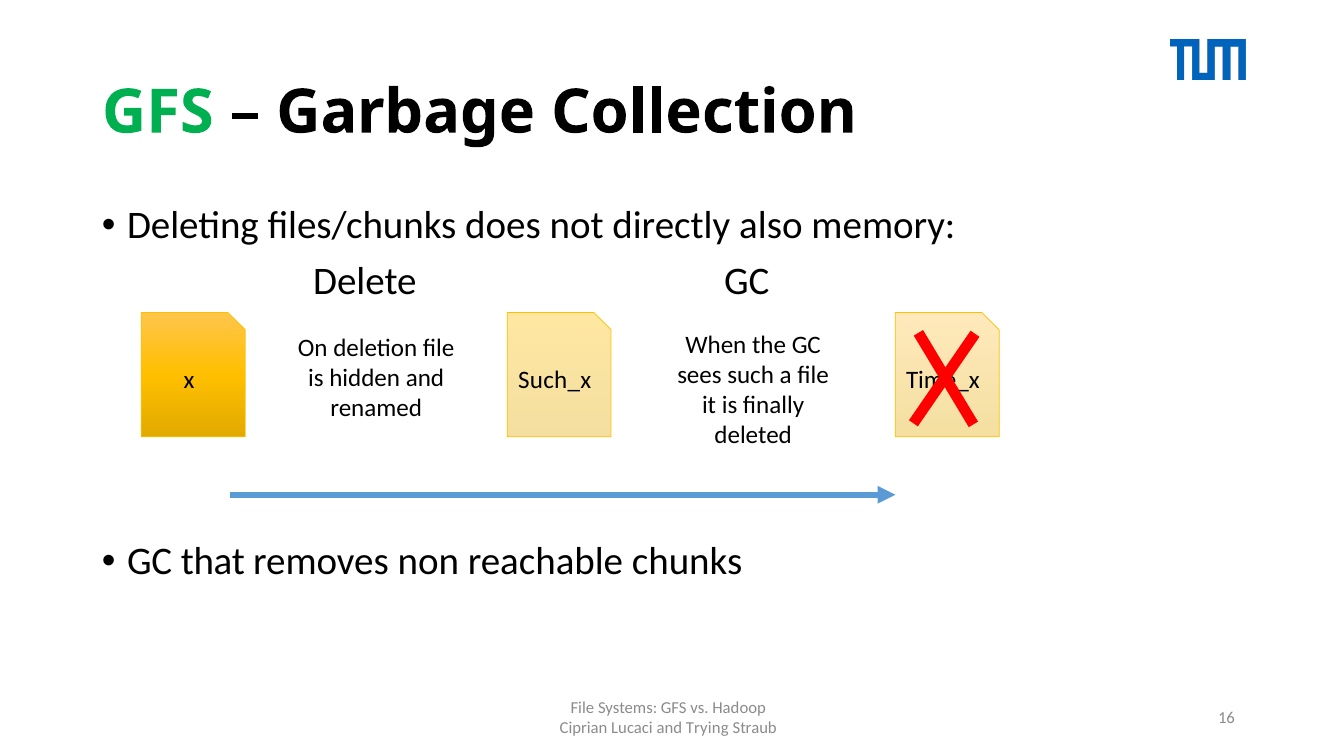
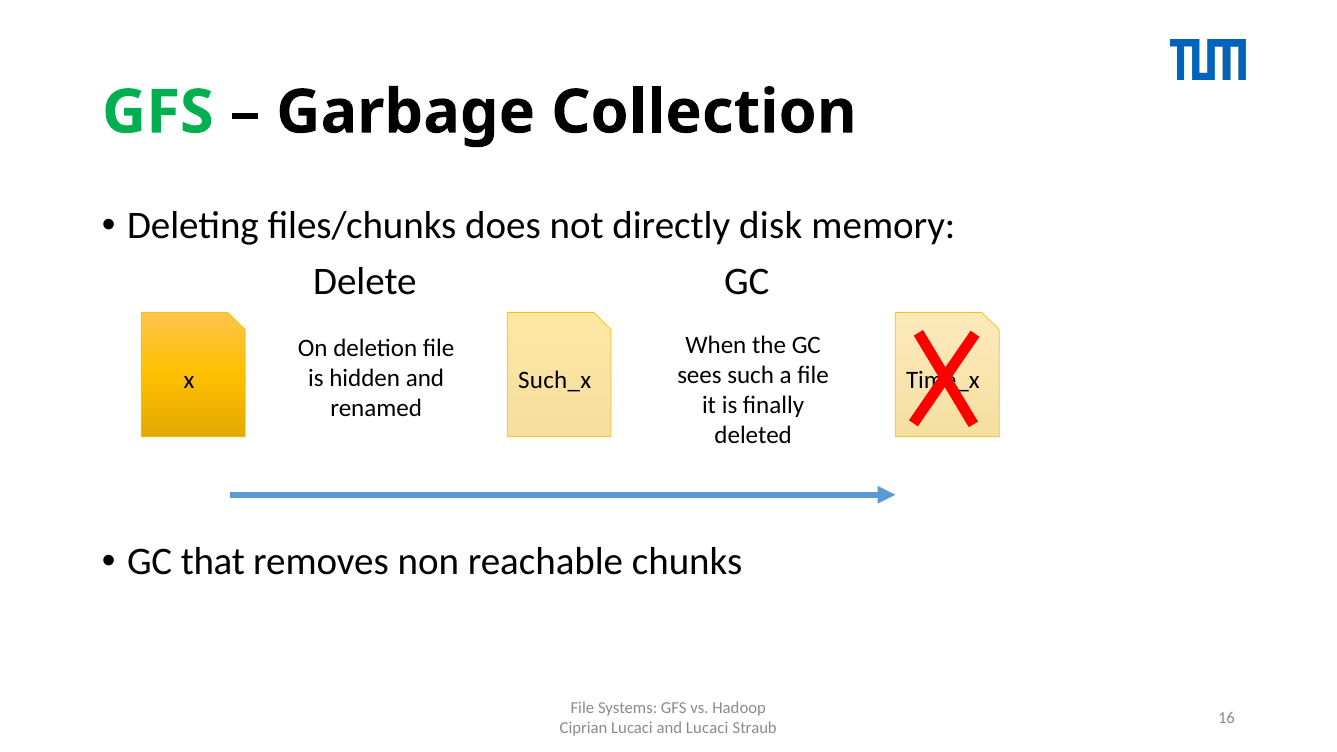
also: also -> disk
and Trying: Trying -> Lucaci
